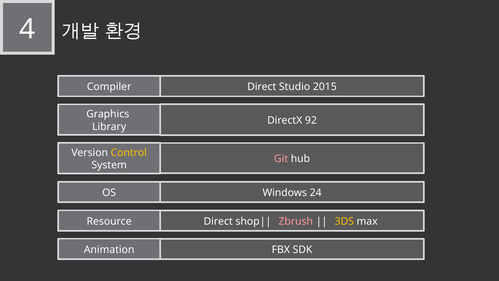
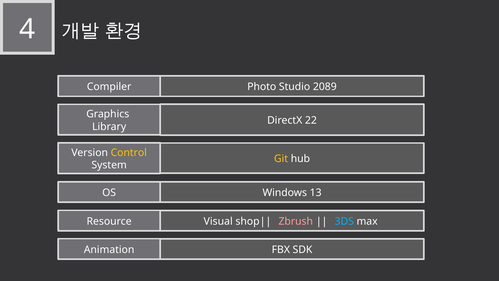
Compiler Direct: Direct -> Photo
2015: 2015 -> 2089
92: 92 -> 22
Git colour: pink -> yellow
24: 24 -> 13
Resource Direct: Direct -> Visual
3DS colour: yellow -> light blue
